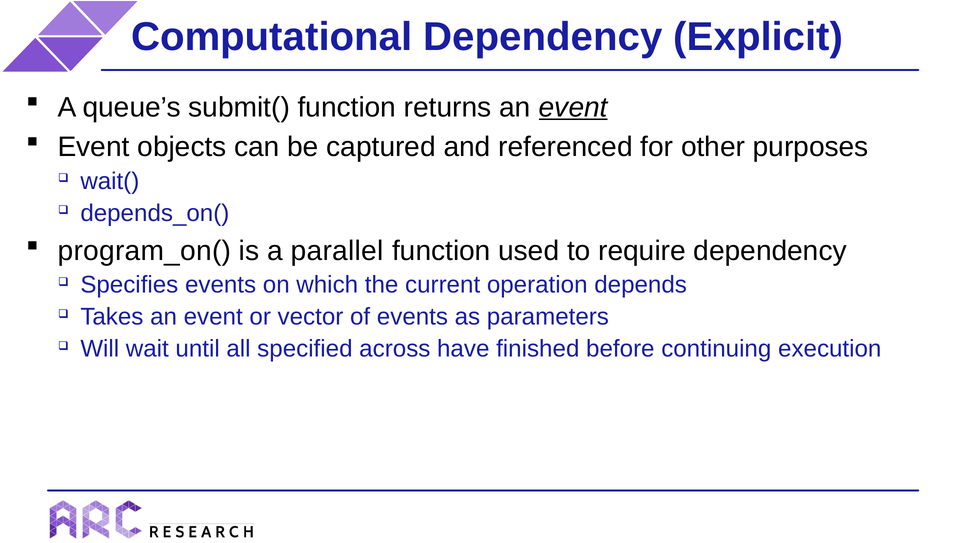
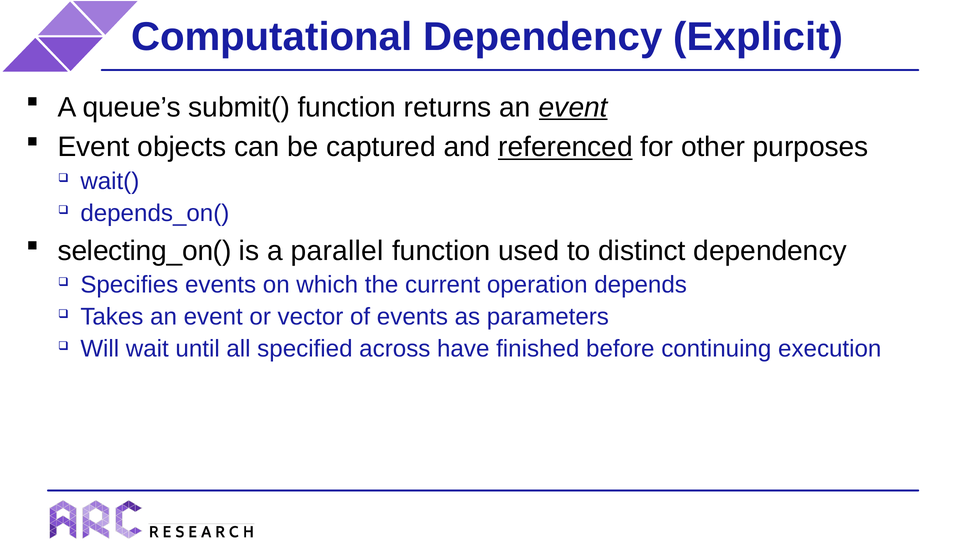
referenced underline: none -> present
program_on(: program_on( -> selecting_on(
require: require -> distinct
